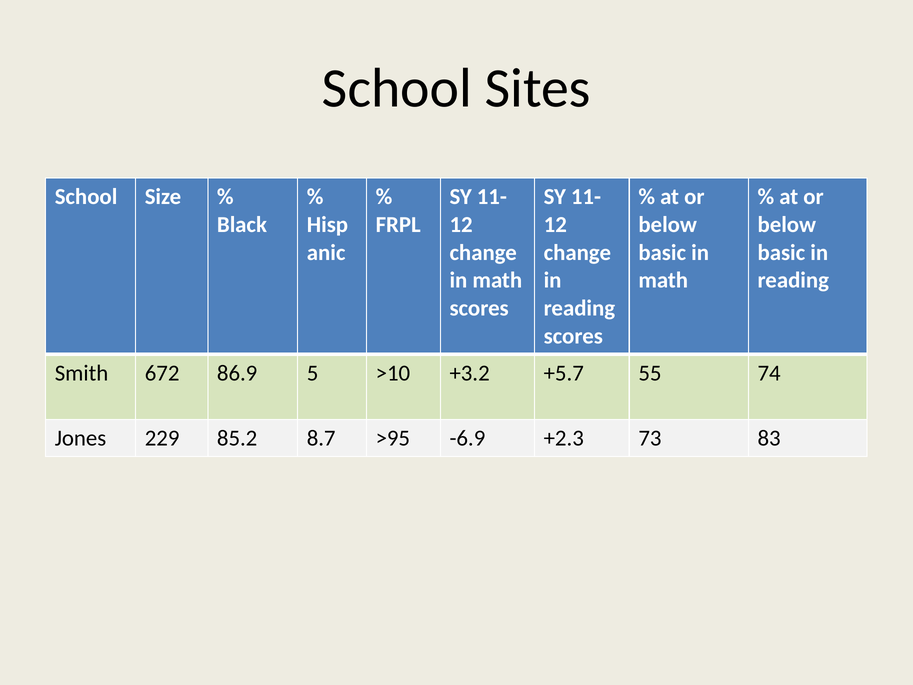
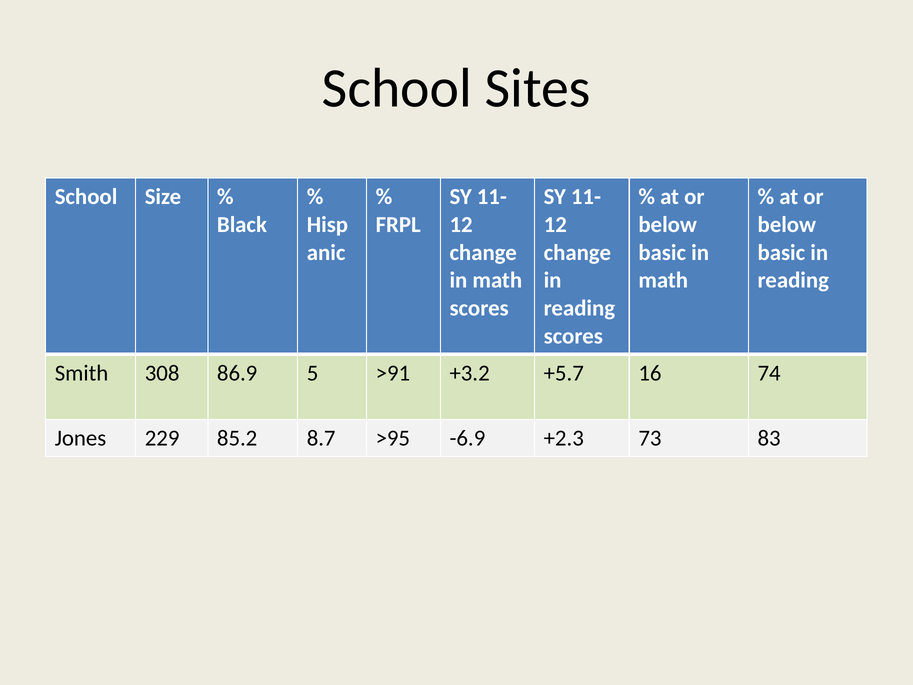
672: 672 -> 308
>10: >10 -> >91
55: 55 -> 16
